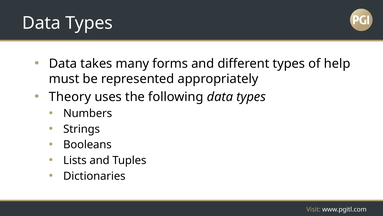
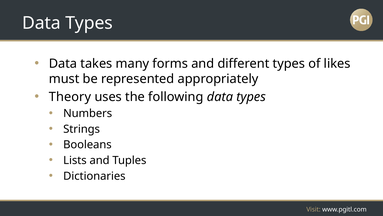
help: help -> likes
